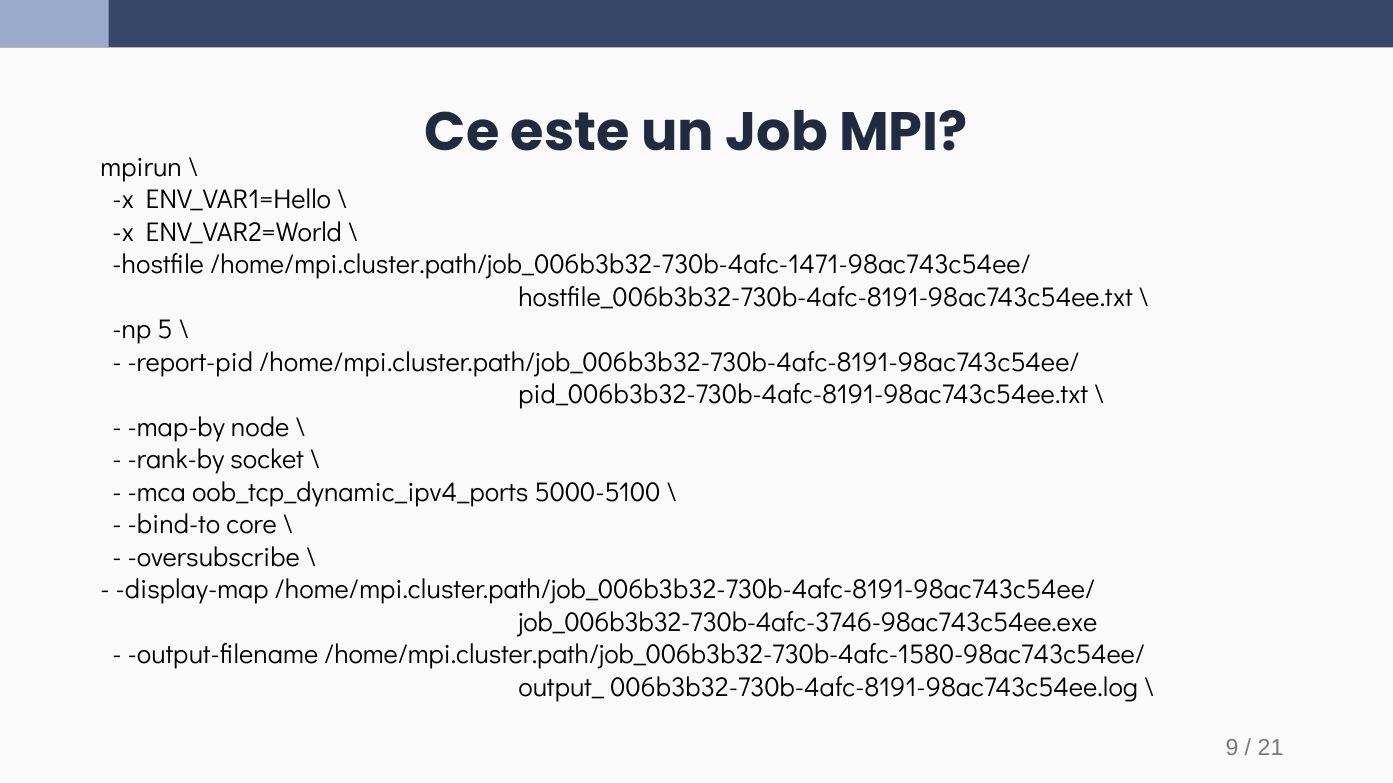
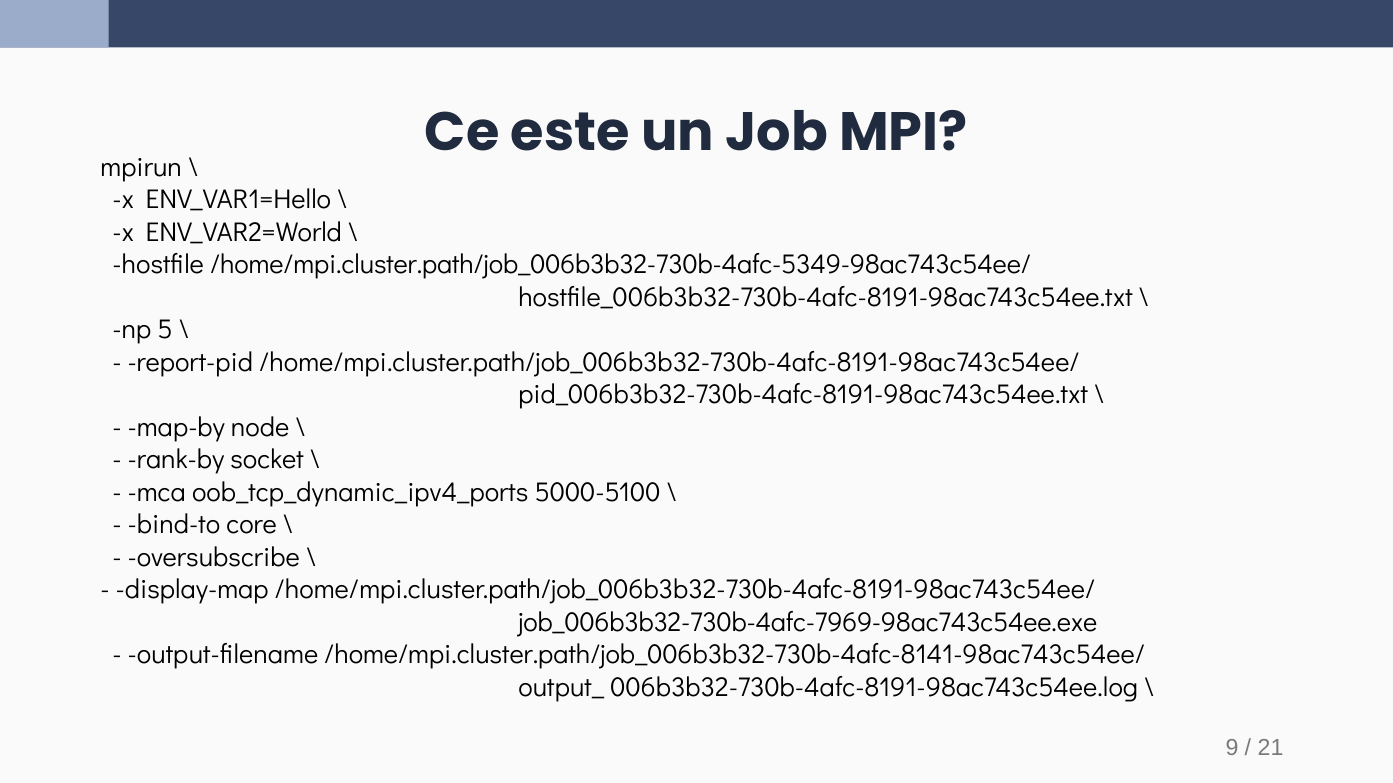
/home/mpi.cluster.path/job_006b3b32-730b-4afc-1471-98ac743c54ee/: /home/mpi.cluster.path/job_006b3b32-730b-4afc-1471-98ac743c54ee/ -> /home/mpi.cluster.path/job_006b3b32-730b-4afc-5349-98ac743c54ee/
job_006b3b32-730b-4afc-3746-98ac743c54ee.exe: job_006b3b32-730b-4afc-3746-98ac743c54ee.exe -> job_006b3b32-730b-4afc-7969-98ac743c54ee.exe
/home/mpi.cluster.path/job_006b3b32-730b-4afc-1580-98ac743c54ee/: /home/mpi.cluster.path/job_006b3b32-730b-4afc-1580-98ac743c54ee/ -> /home/mpi.cluster.path/job_006b3b32-730b-4afc-8141-98ac743c54ee/
